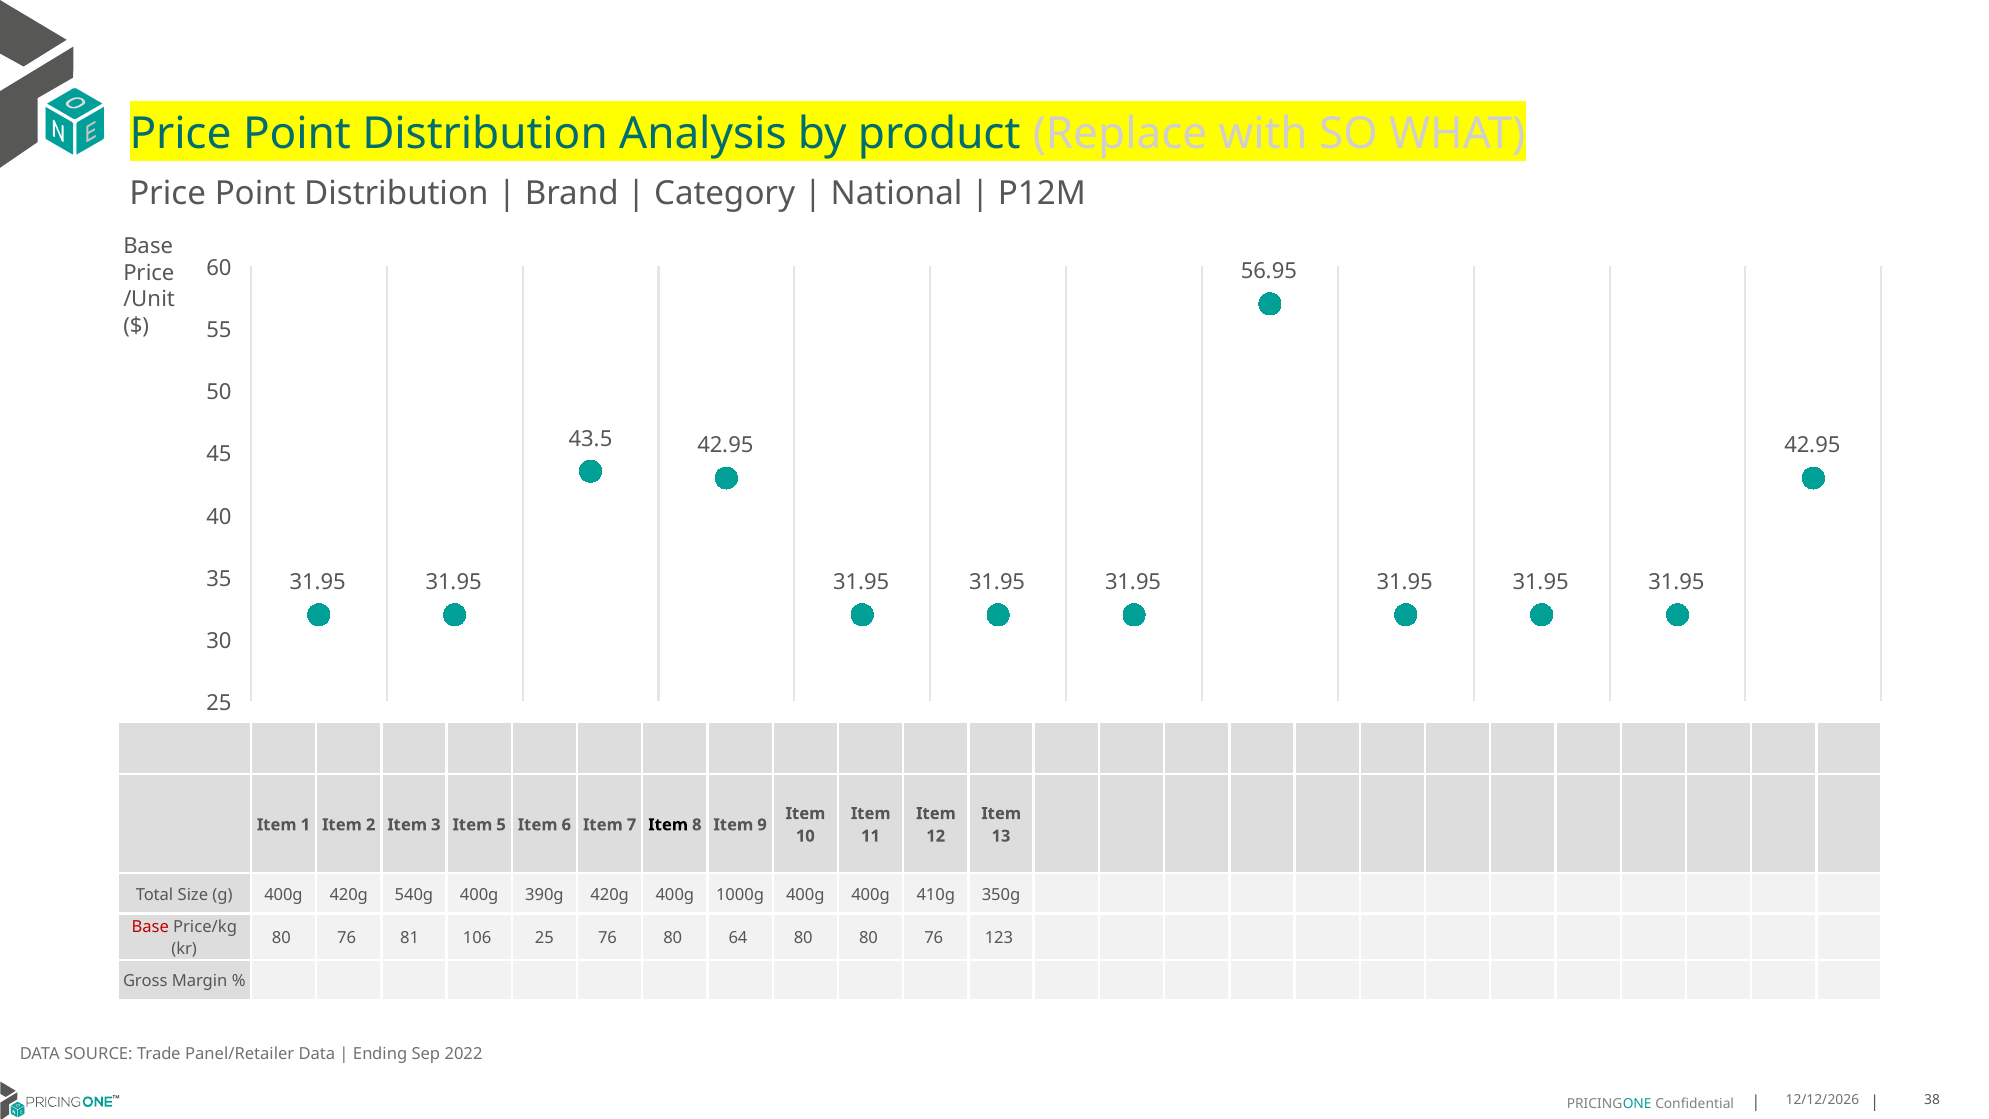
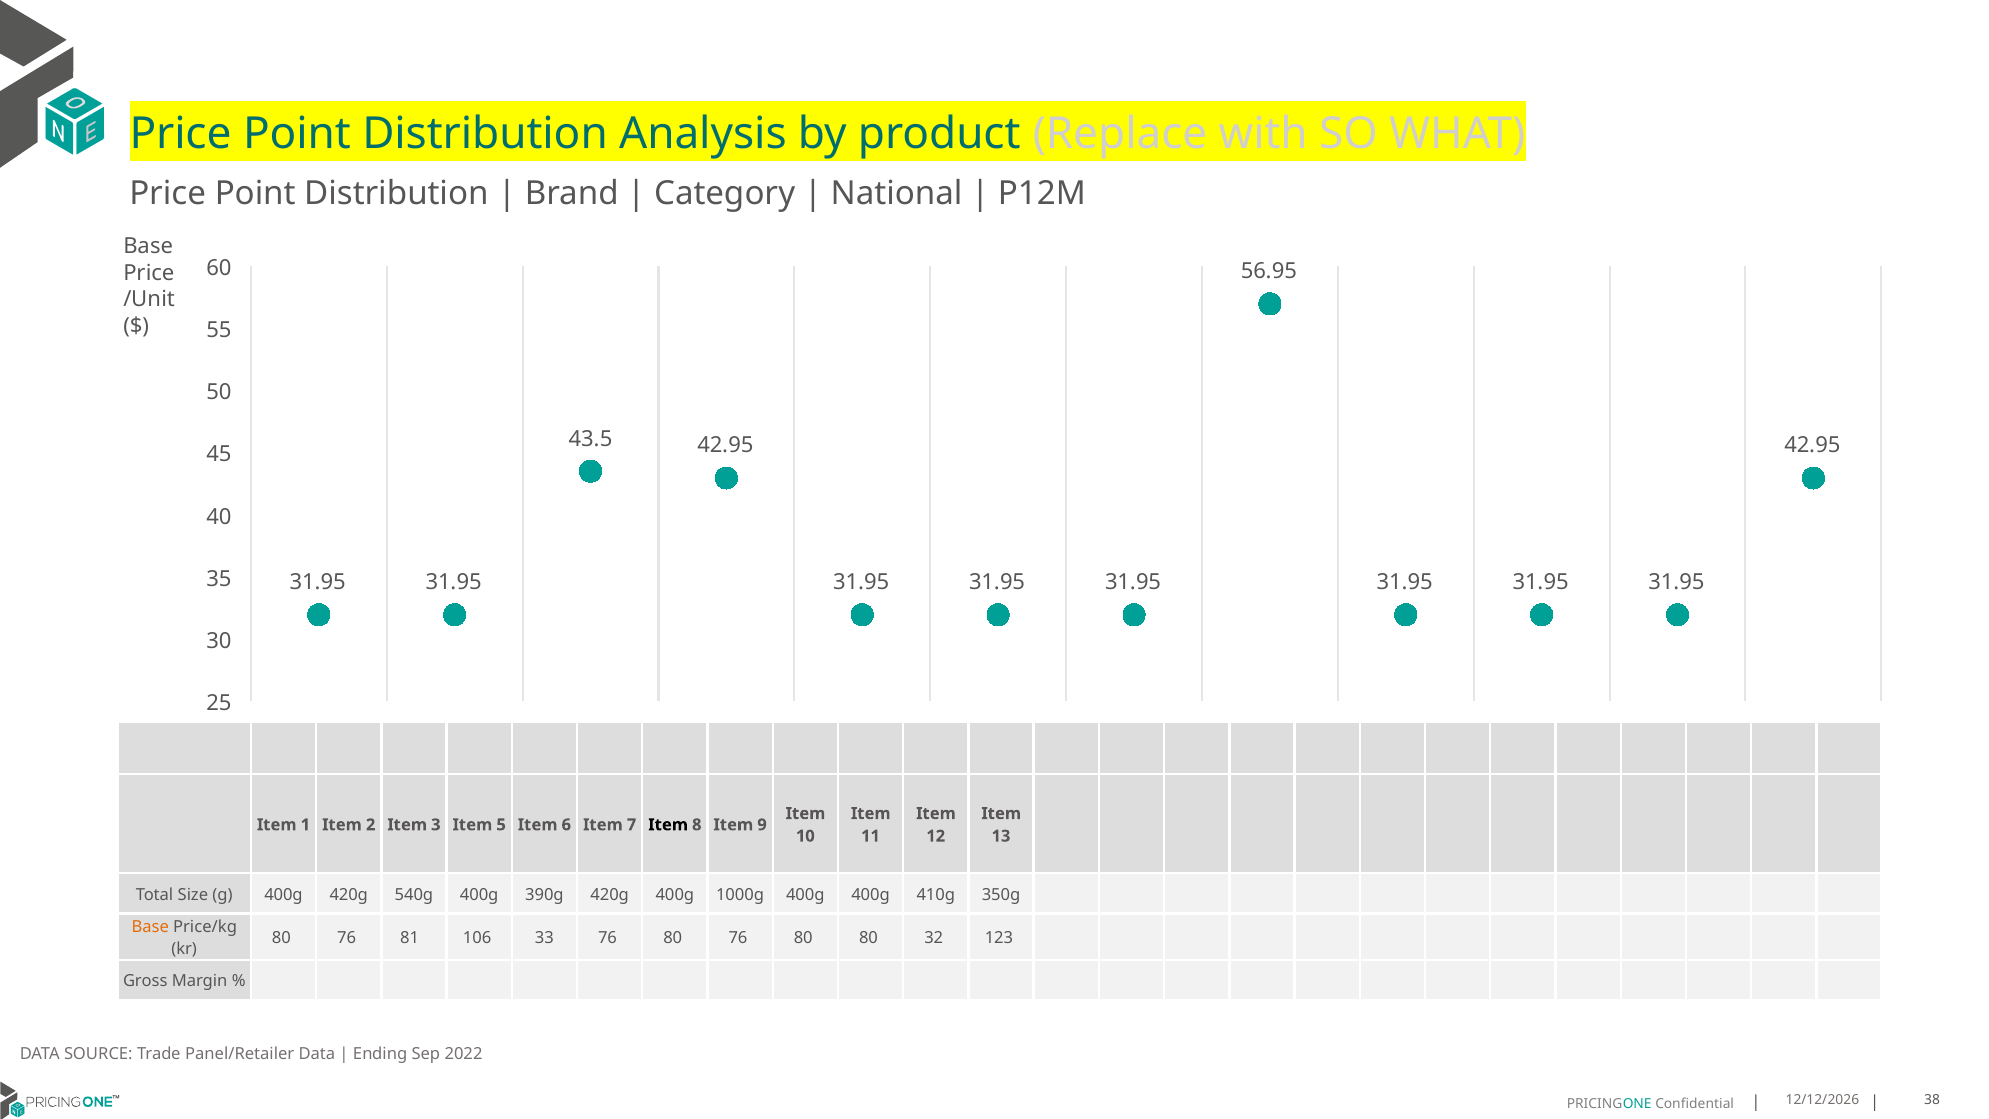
Base at (150, 927) colour: red -> orange
106 25: 25 -> 33
76 80 64: 64 -> 76
80 80 76: 76 -> 32
